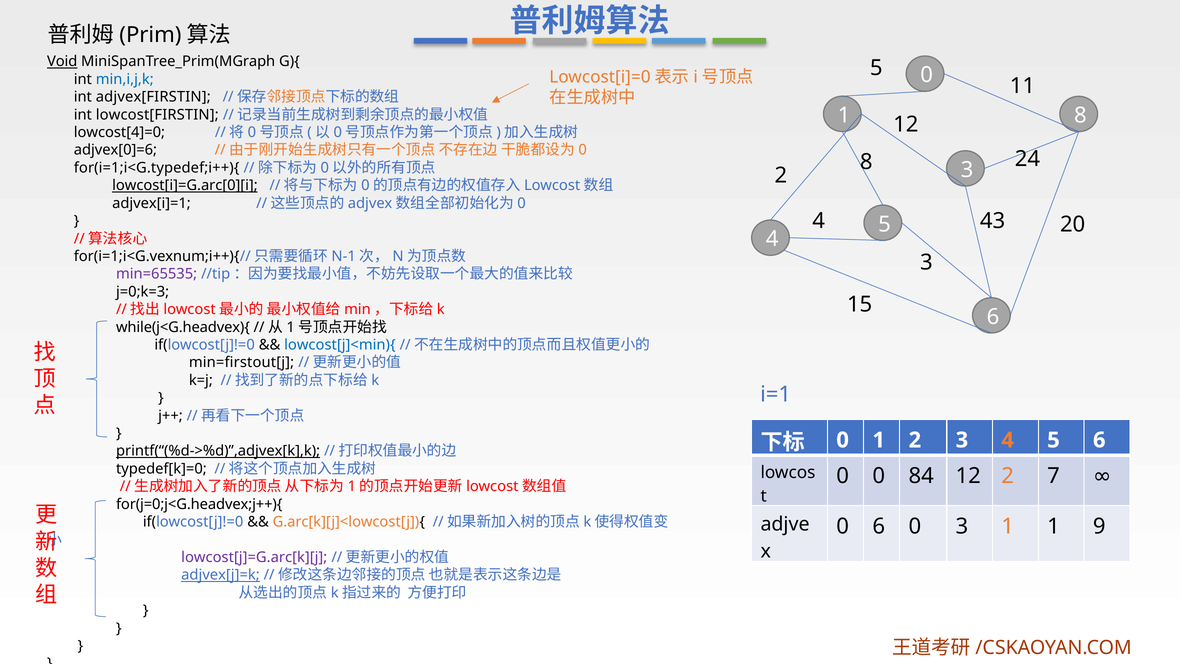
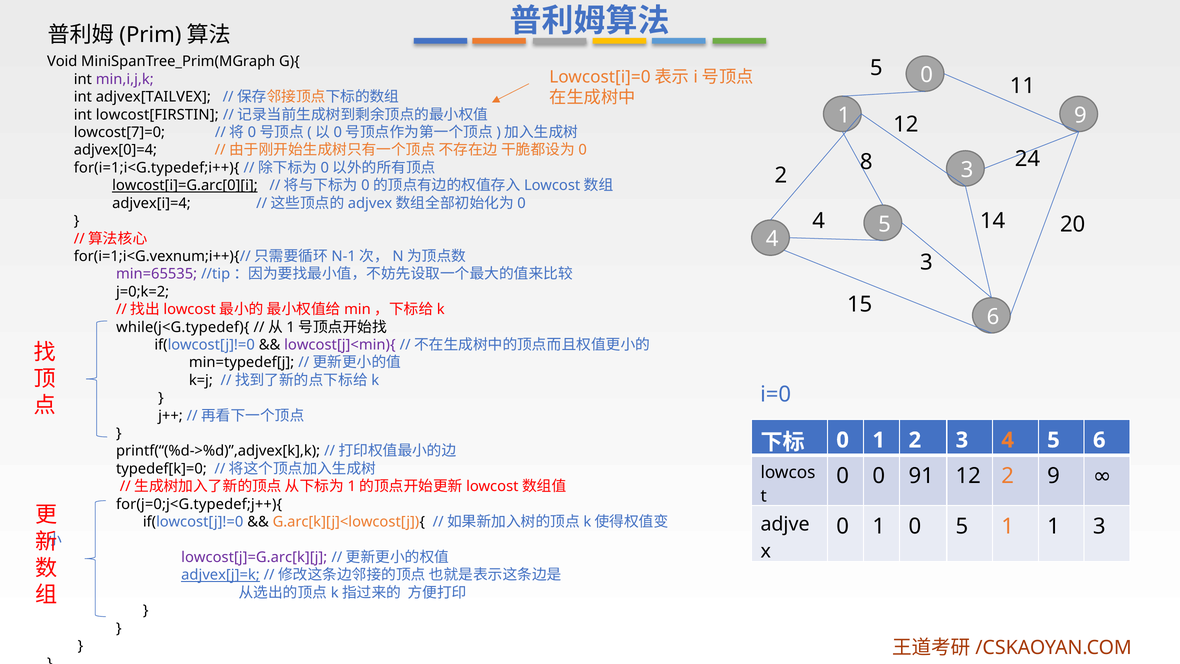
Void underline: present -> none
min,i,j,k colour: blue -> purple
adjvex[FIRSTIN: adjvex[FIRSTIN -> adjvex[TAILVEX
1 8: 8 -> 9
lowcost[4]=0: lowcost[4]=0 -> lowcost[7]=0
adjvex[0]=6: adjvex[0]=6 -> adjvex[0]=4
adjvex[i]=1: adjvex[i]=1 -> adjvex[i]=4
43: 43 -> 14
j=0;k=3: j=0;k=3 -> j=0;k=2
while(j<G.headvex){: while(j<G.headvex){ -> while(j<G.typedef){
lowcost[j]<min){ colour: blue -> purple
min=firstout[j: min=firstout[j -> min=typedef[j
i=1: i=1 -> i=0
printf(“(%d->%d)”,adjvex[k],k underline: present -> none
84: 84 -> 91
2 7: 7 -> 9
for(j=0;j<G.headvex;j++){: for(j=0;j<G.headvex;j++){ -> for(j=0;j<G.typedef;j++){
6 at (879, 526): 6 -> 1
0 3: 3 -> 5
1 9: 9 -> 3
